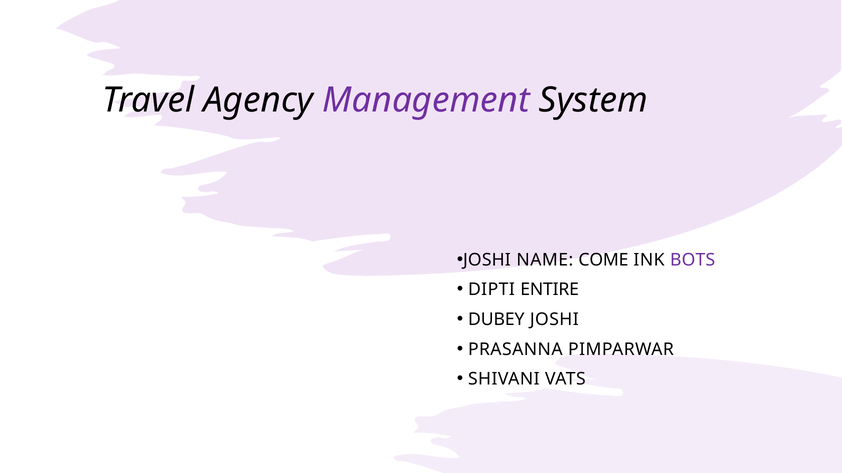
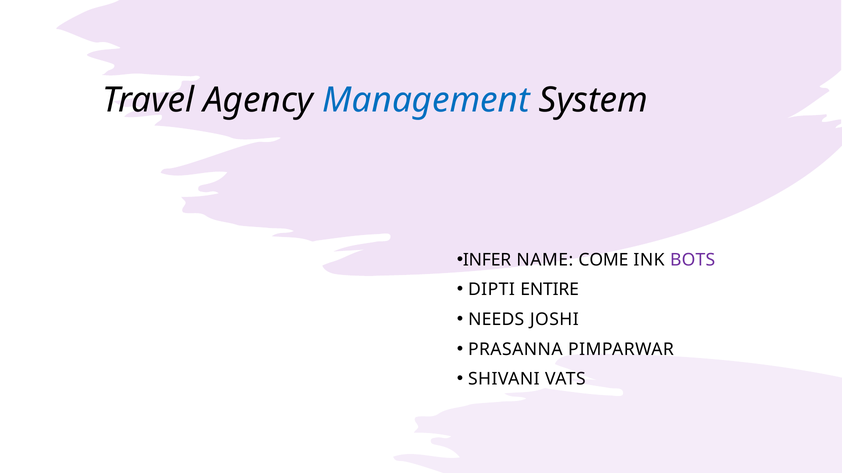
Management colour: purple -> blue
JOSHI at (487, 260): JOSHI -> INFER
DUBEY: DUBEY -> NEEDS
